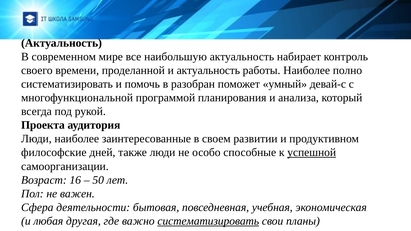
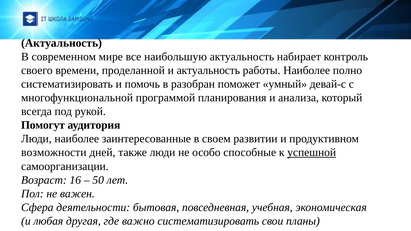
Проекта: Проекта -> Помогут
философские: философские -> возможности
систематизировать at (208, 221) underline: present -> none
